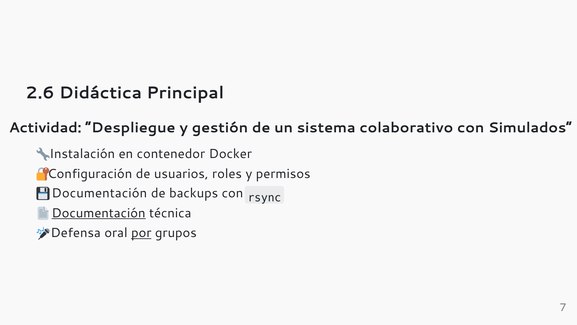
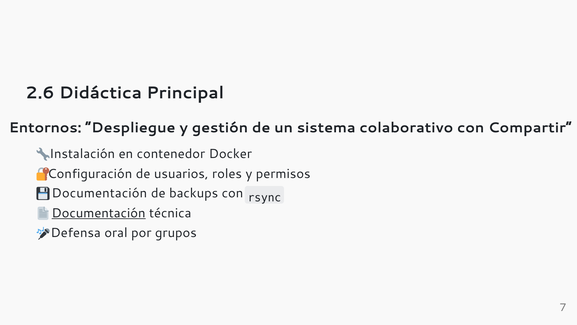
Actividad: Actividad -> Entornos
Simulados: Simulados -> Compartir
por underline: present -> none
